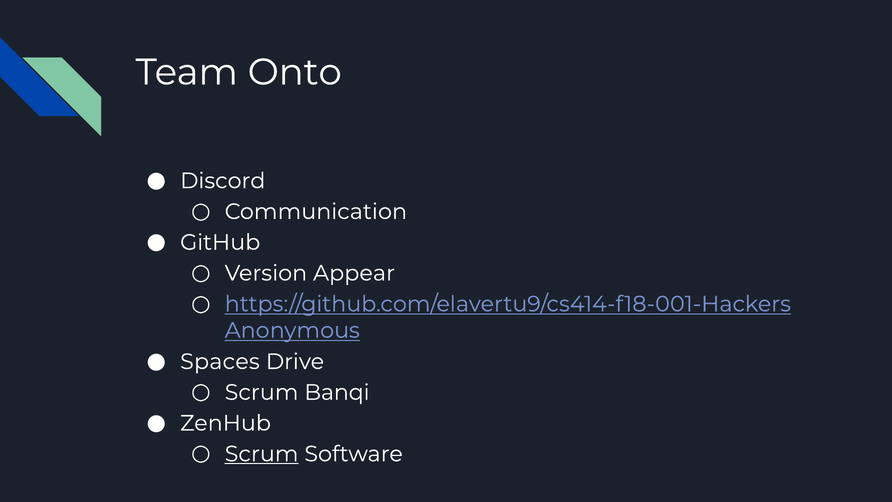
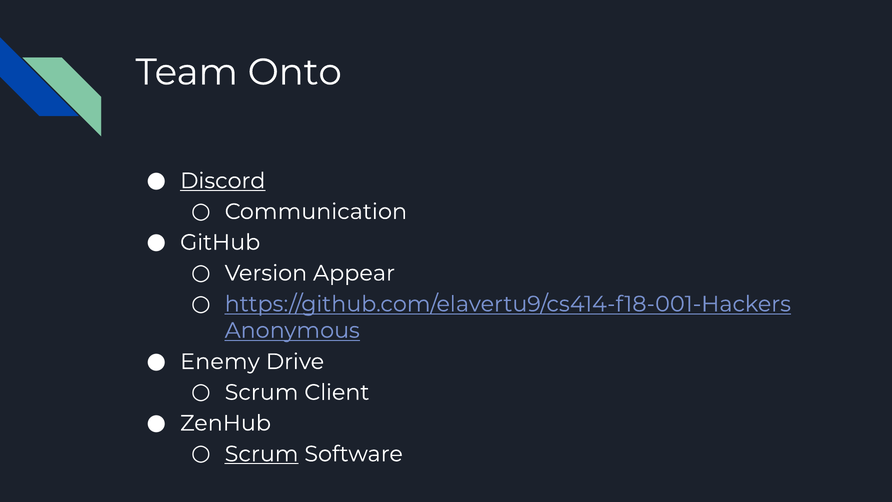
Discord underline: none -> present
Spaces: Spaces -> Enemy
Banqi: Banqi -> Client
